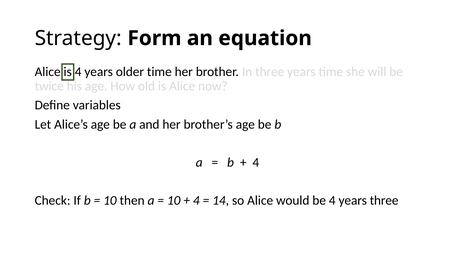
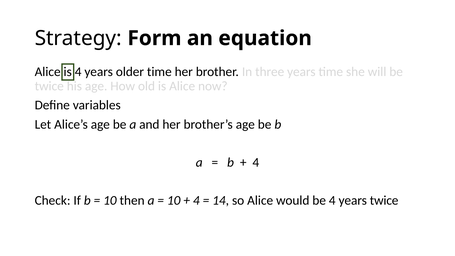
years three: three -> twice
